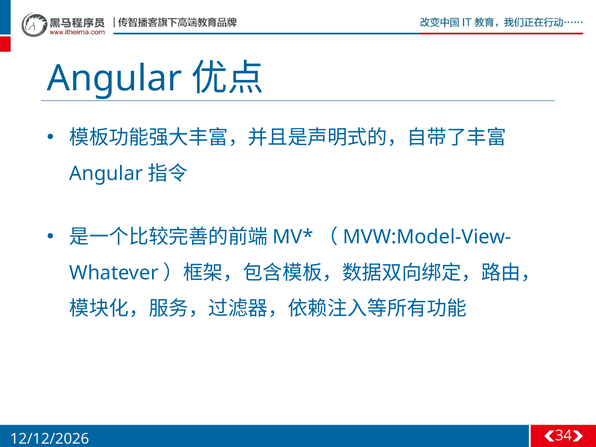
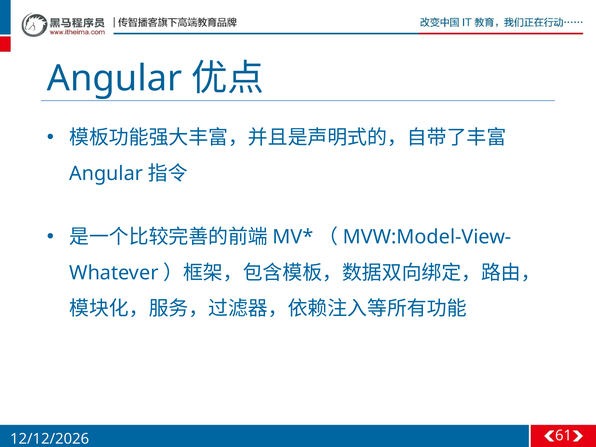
34: 34 -> 61
